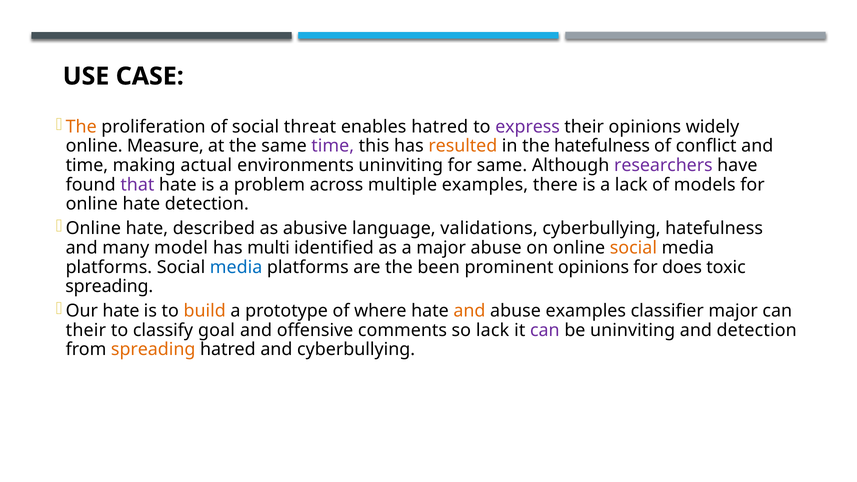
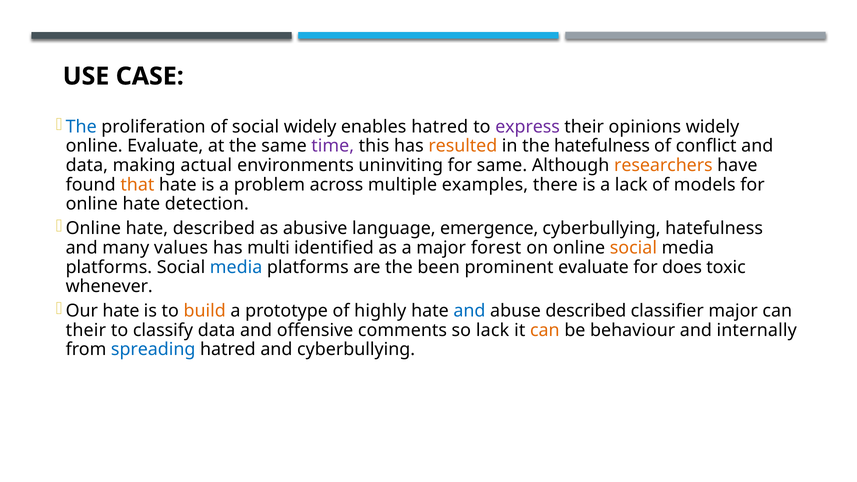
The at (81, 127) colour: orange -> blue
social threat: threat -> widely
online Measure: Measure -> Evaluate
time at (87, 165): time -> data
researchers colour: purple -> orange
that colour: purple -> orange
validations: validations -> emergence
model: model -> values
major abuse: abuse -> forest
prominent opinions: opinions -> evaluate
spreading at (109, 286): spreading -> whenever
where: where -> highly
and at (469, 311) colour: orange -> blue
abuse examples: examples -> described
classify goal: goal -> data
can at (545, 330) colour: purple -> orange
be uninviting: uninviting -> behaviour
and detection: detection -> internally
spreading at (153, 350) colour: orange -> blue
